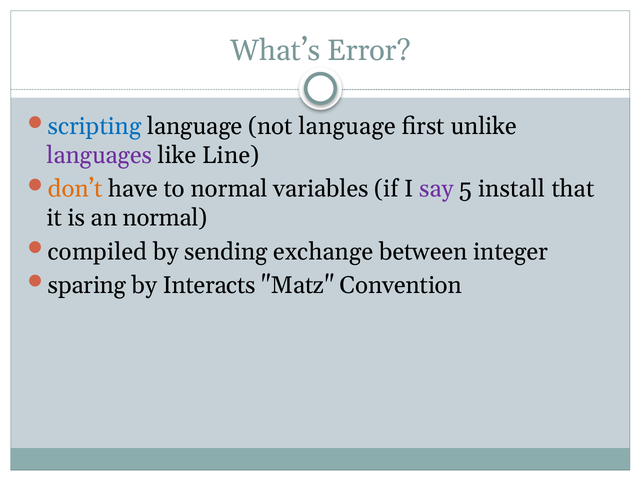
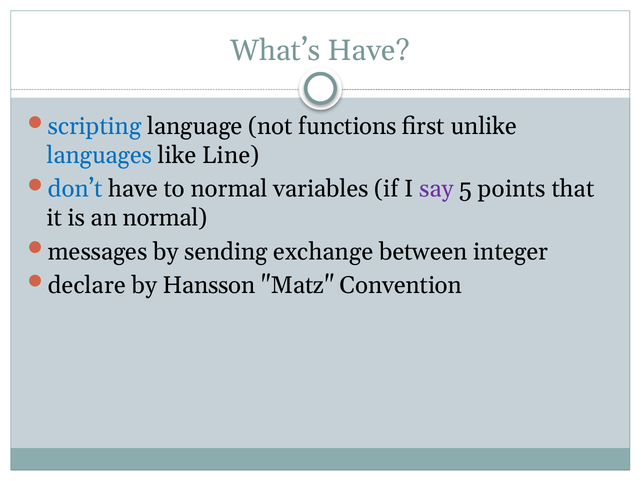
What’s Error: Error -> Have
not language: language -> functions
languages colour: purple -> blue
don’t colour: orange -> blue
install: install -> points
compiled: compiled -> messages
sparing: sparing -> declare
Interacts: Interacts -> Hansson
